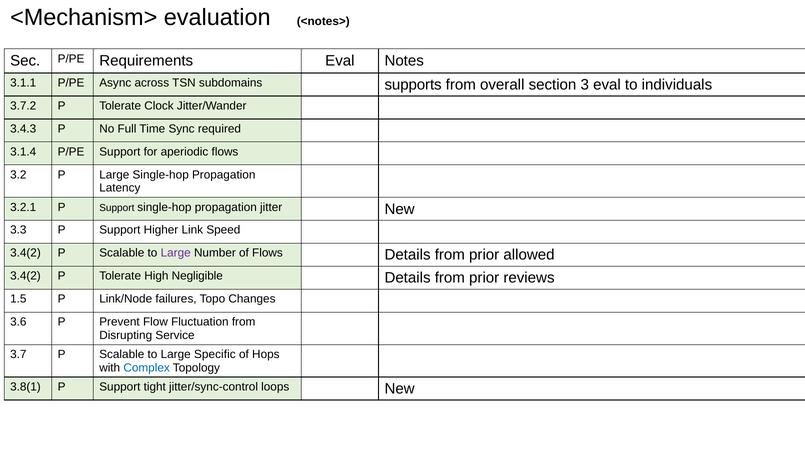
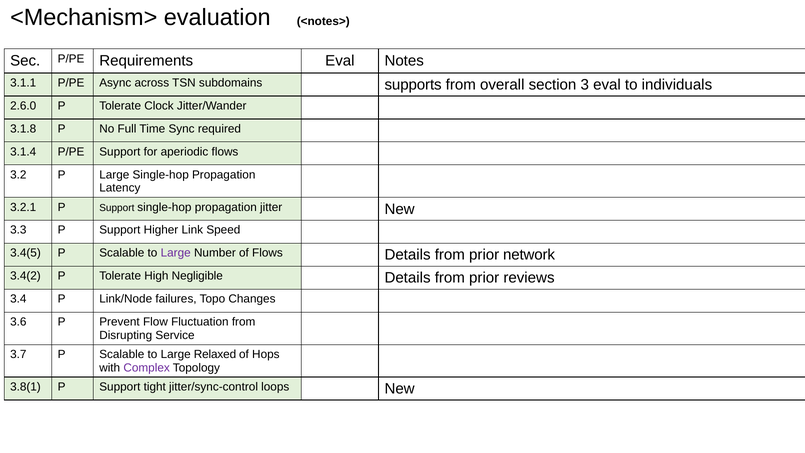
3.7.2: 3.7.2 -> 2.6.0
3.4.3: 3.4.3 -> 3.1.8
3.4(2 at (25, 253): 3.4(2 -> 3.4(5
allowed: allowed -> network
1.5: 1.5 -> 3.4
Specific: Specific -> Relaxed
Complex colour: blue -> purple
